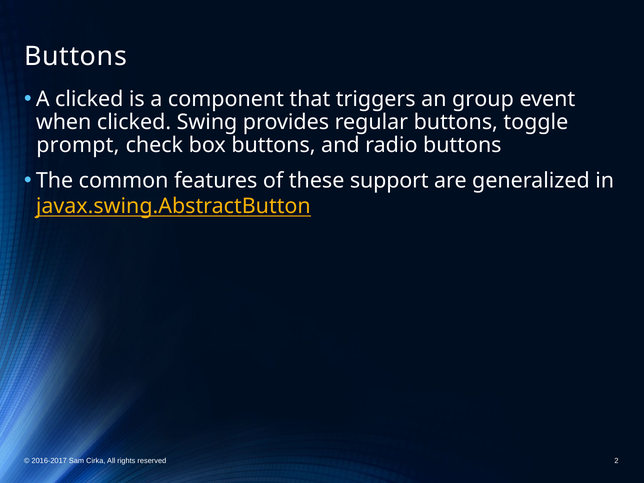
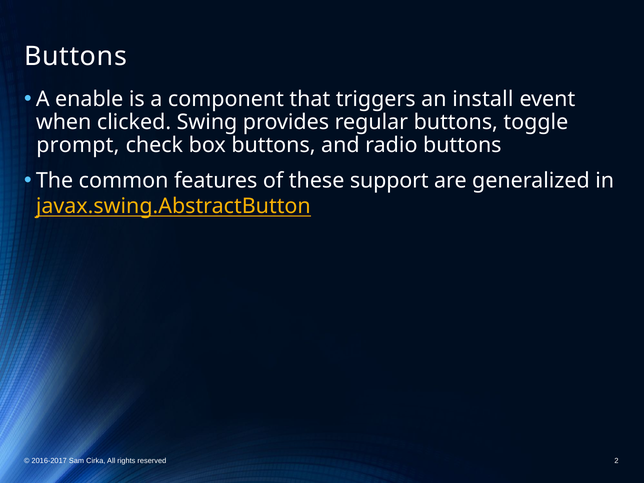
A clicked: clicked -> enable
group: group -> install
